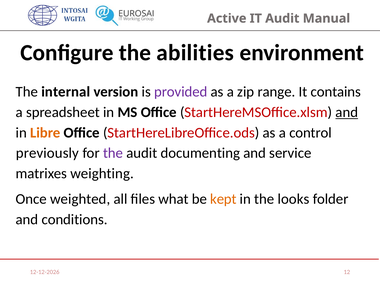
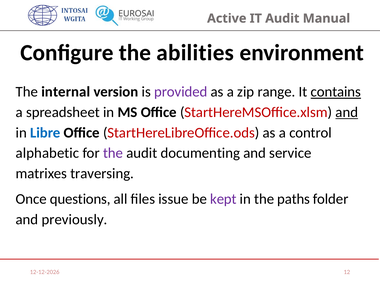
contains underline: none -> present
Libre colour: orange -> blue
previously: previously -> alphabetic
weighting: weighting -> traversing
weighted: weighted -> questions
what: what -> issue
kept colour: orange -> purple
looks: looks -> paths
conditions: conditions -> previously
